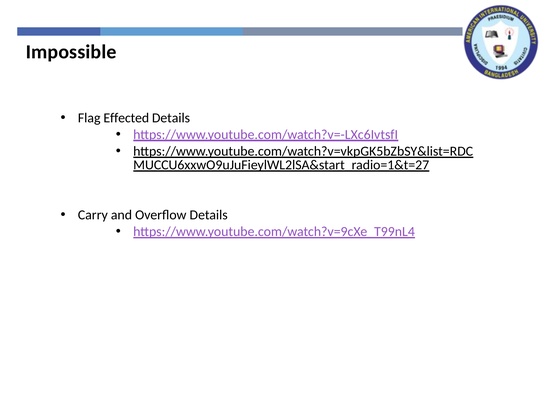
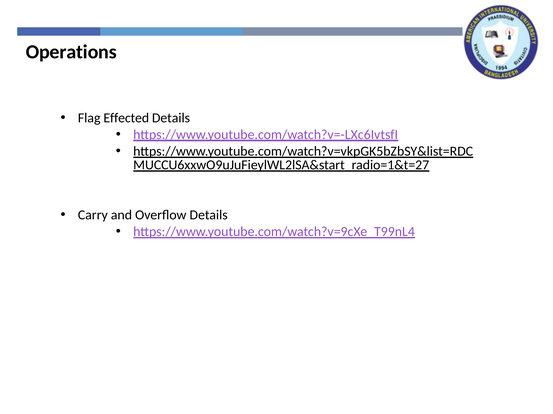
Impossible: Impossible -> Operations
